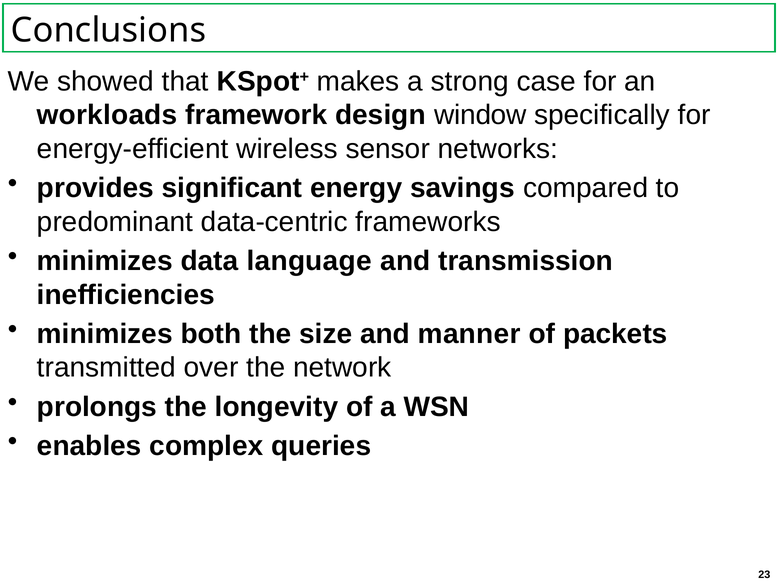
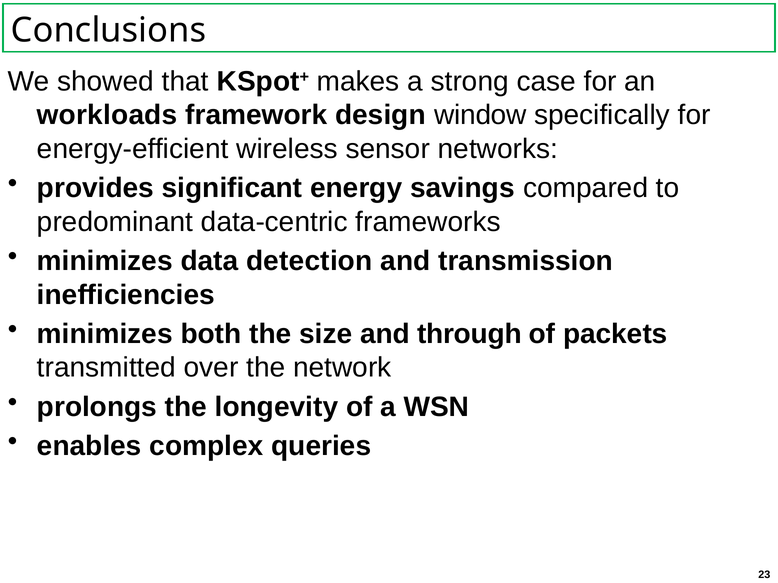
language: language -> detection
manner: manner -> through
